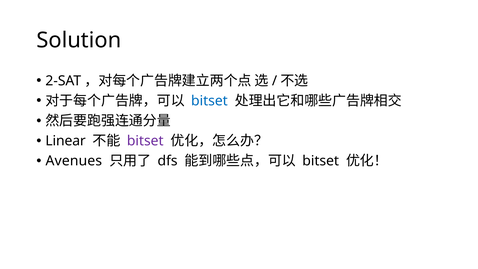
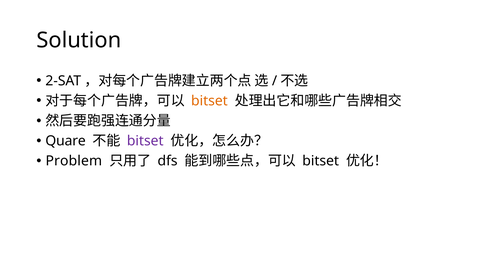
bitset at (209, 101) colour: blue -> orange
Linear: Linear -> Quare
Avenues: Avenues -> Problem
